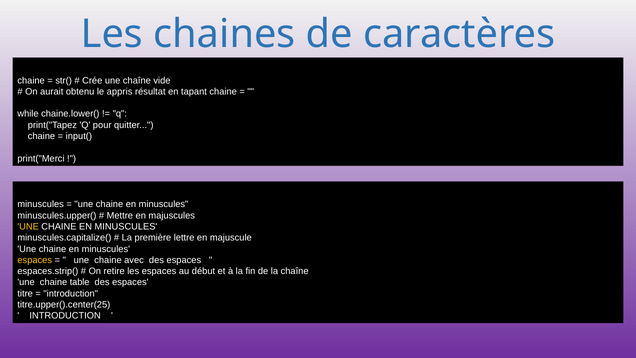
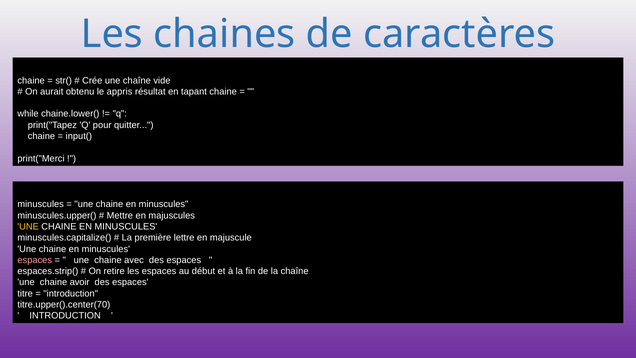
espaces at (35, 260) colour: yellow -> pink
table: table -> avoir
titre.upper().center(25: titre.upper().center(25 -> titre.upper().center(70
